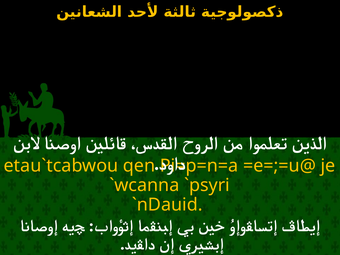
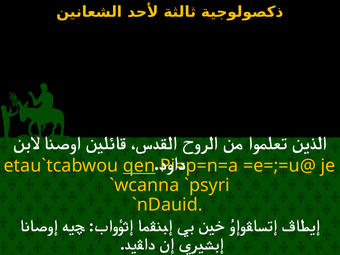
qen underline: none -> present
